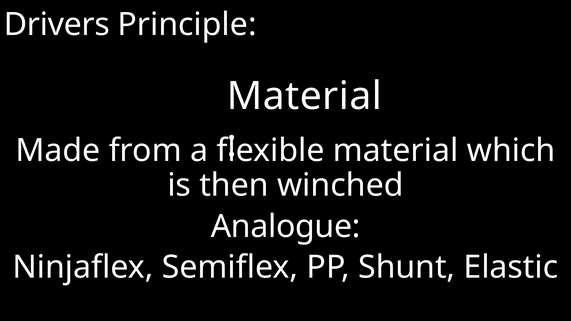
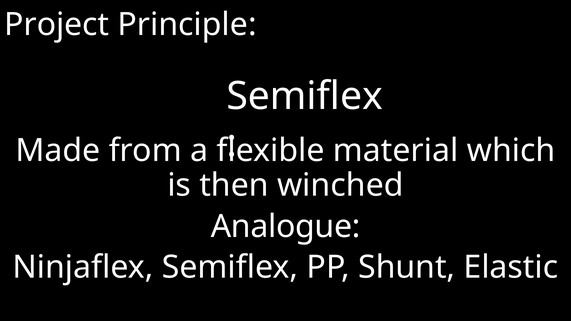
Drivers: Drivers -> Project
Material at (304, 96): Material -> Semiflex
